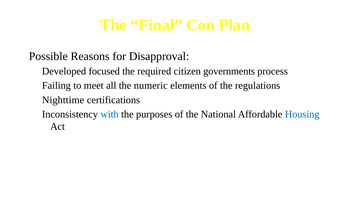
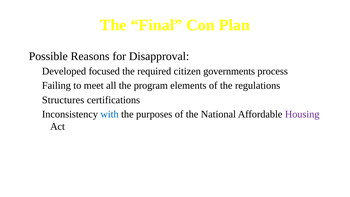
numeric: numeric -> program
Nighttime: Nighttime -> Structures
Housing colour: blue -> purple
